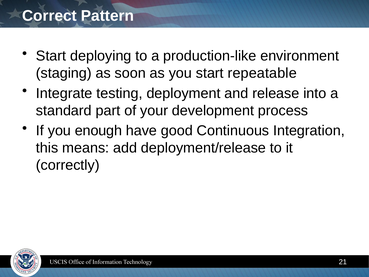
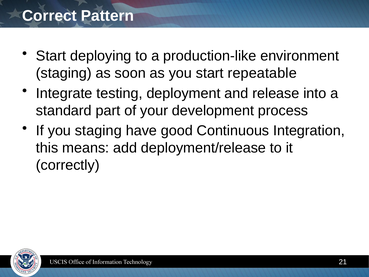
you enough: enough -> staging
